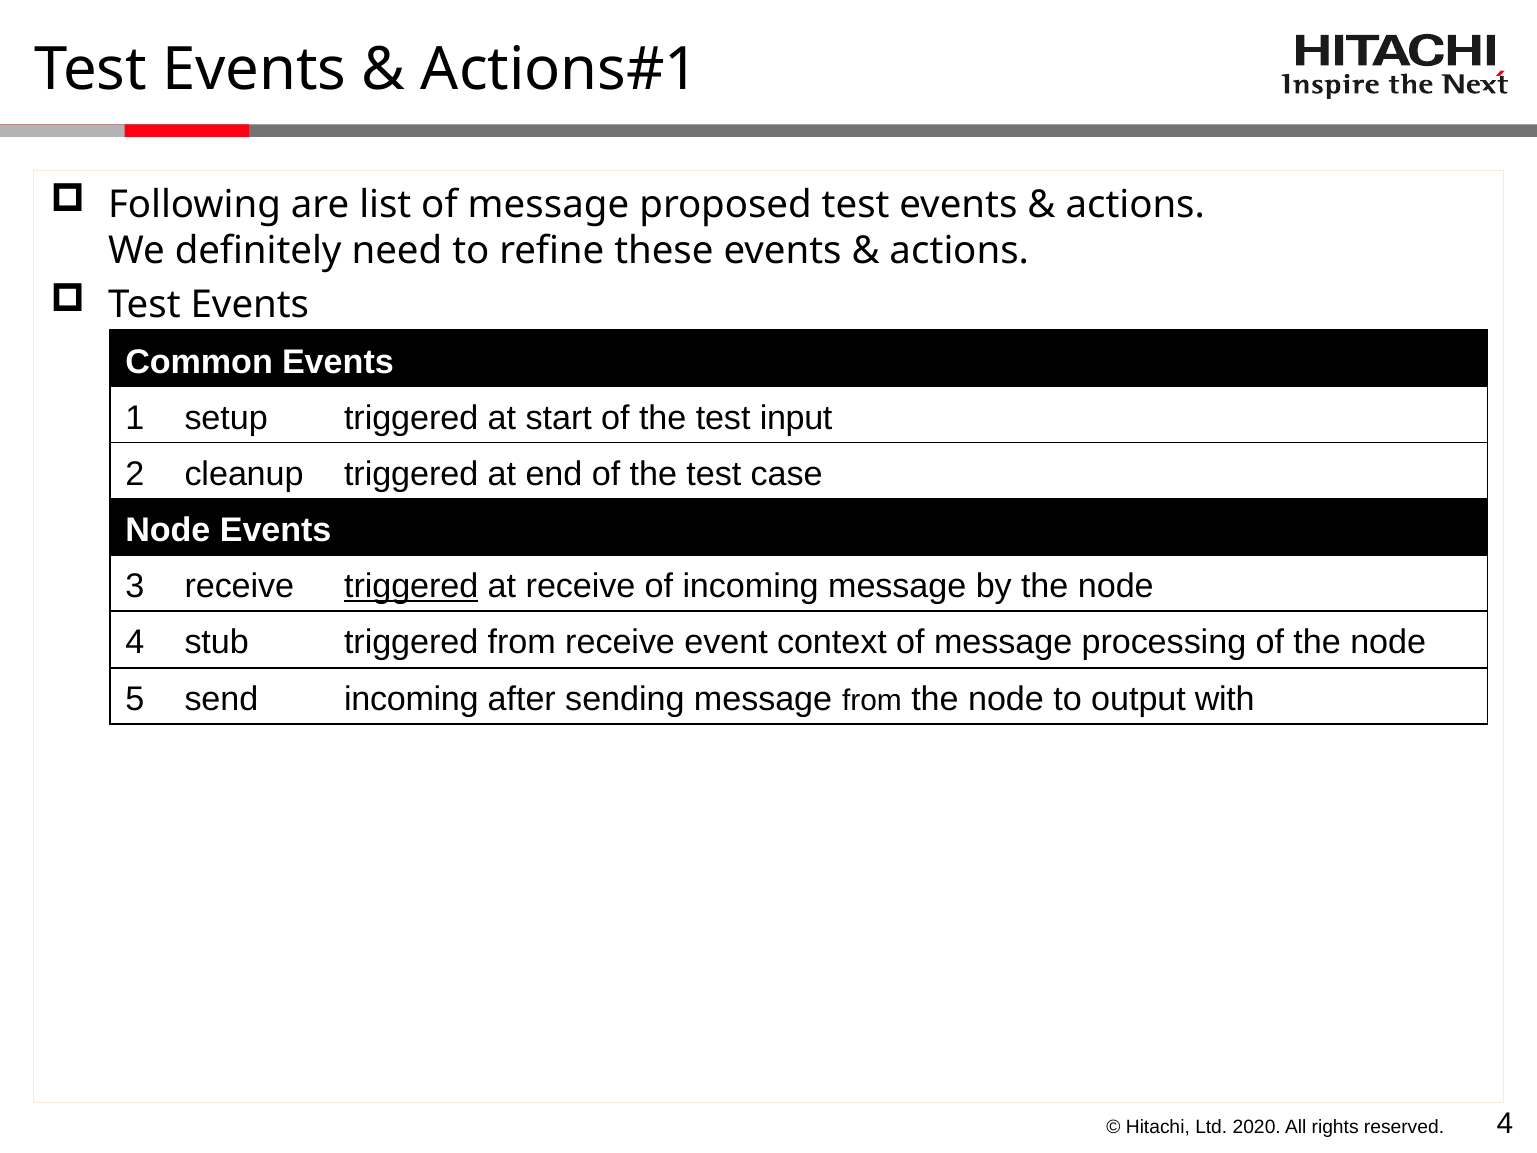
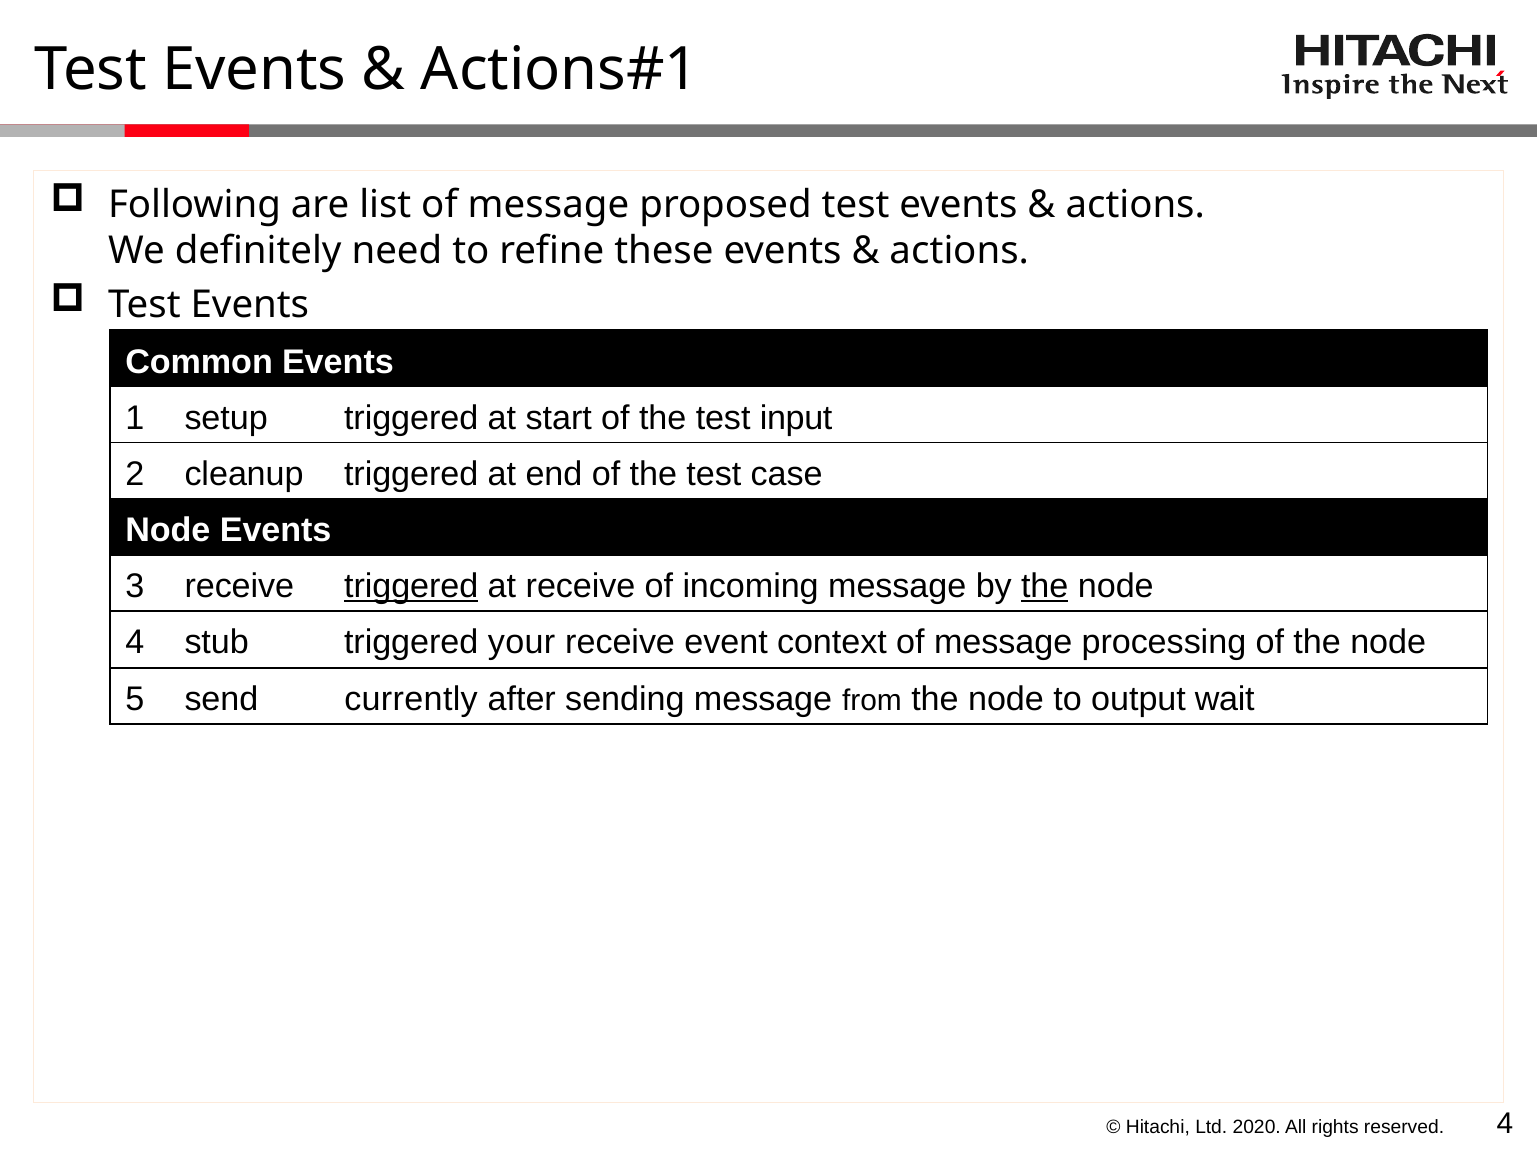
the at (1045, 586) underline: none -> present
triggered from: from -> your
send incoming: incoming -> currently
with: with -> wait
